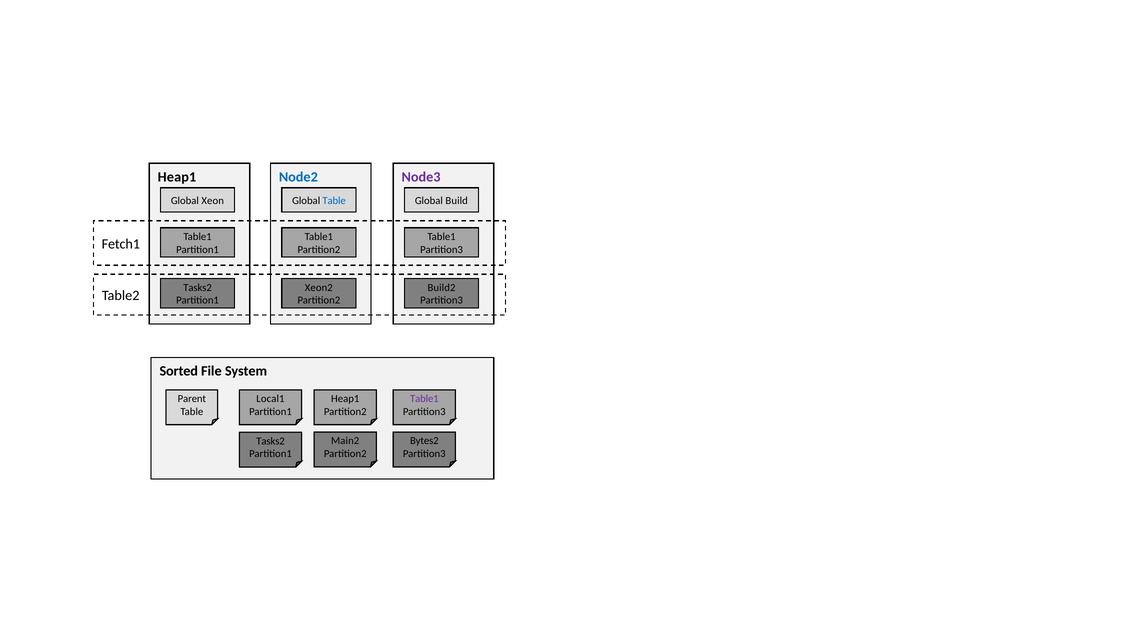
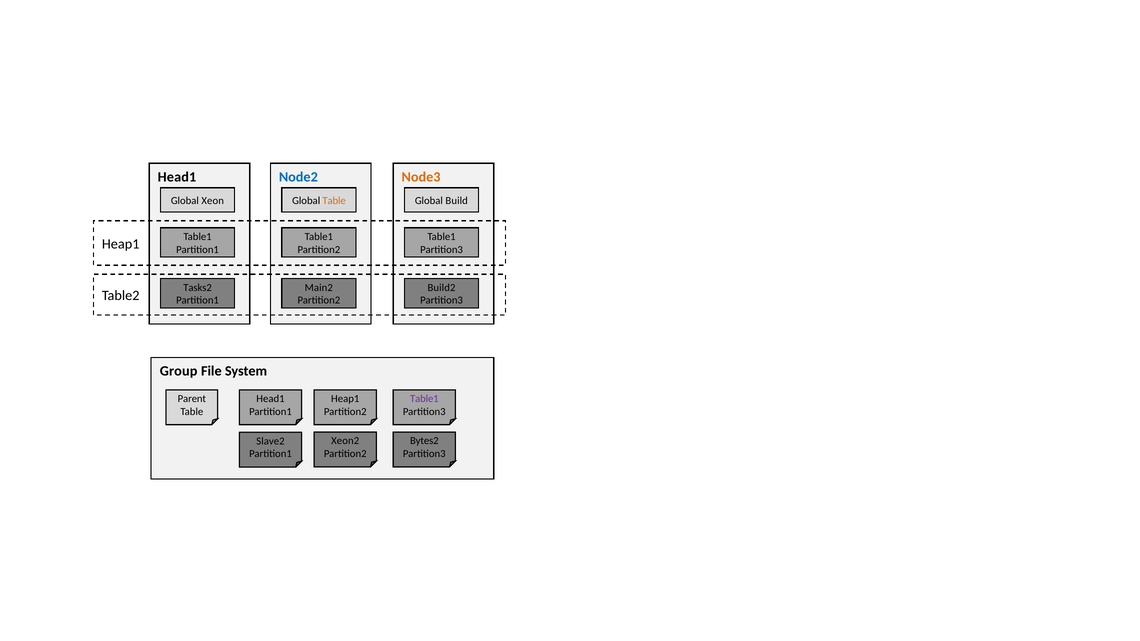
Heap1 at (177, 177): Heap1 -> Head1
Node3 colour: purple -> orange
Table at (334, 201) colour: blue -> orange
Fetch1 at (121, 244): Fetch1 -> Heap1
Xeon2: Xeon2 -> Main2
Sorted: Sorted -> Group
Local1 at (270, 399): Local1 -> Head1
Main2: Main2 -> Xeon2
Tasks2 at (271, 441): Tasks2 -> Slave2
